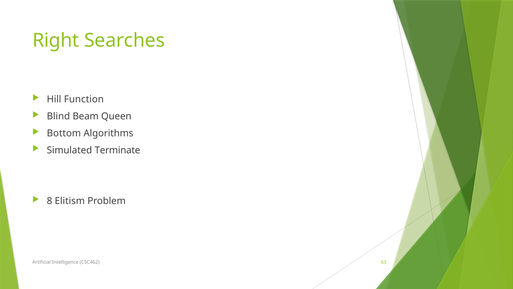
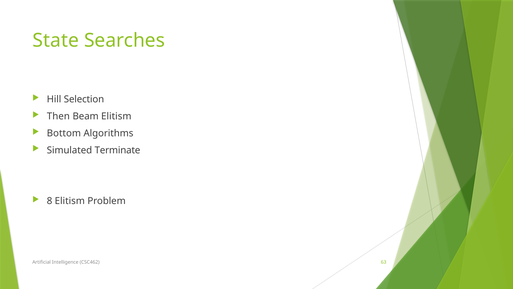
Right: Right -> State
Function: Function -> Selection
Blind: Blind -> Then
Beam Queen: Queen -> Elitism
